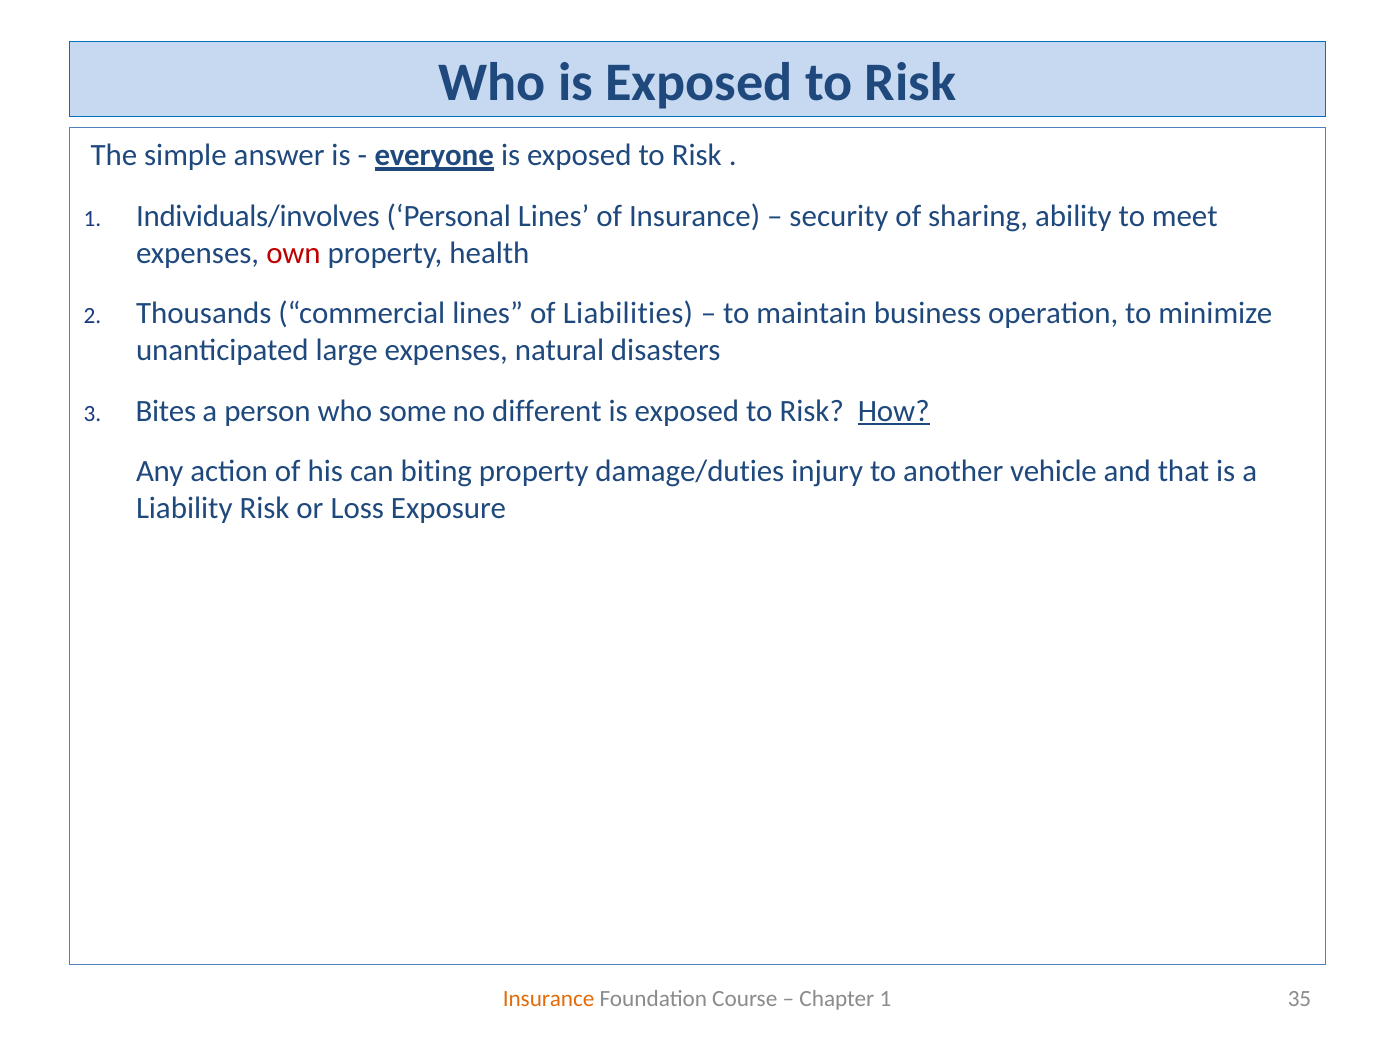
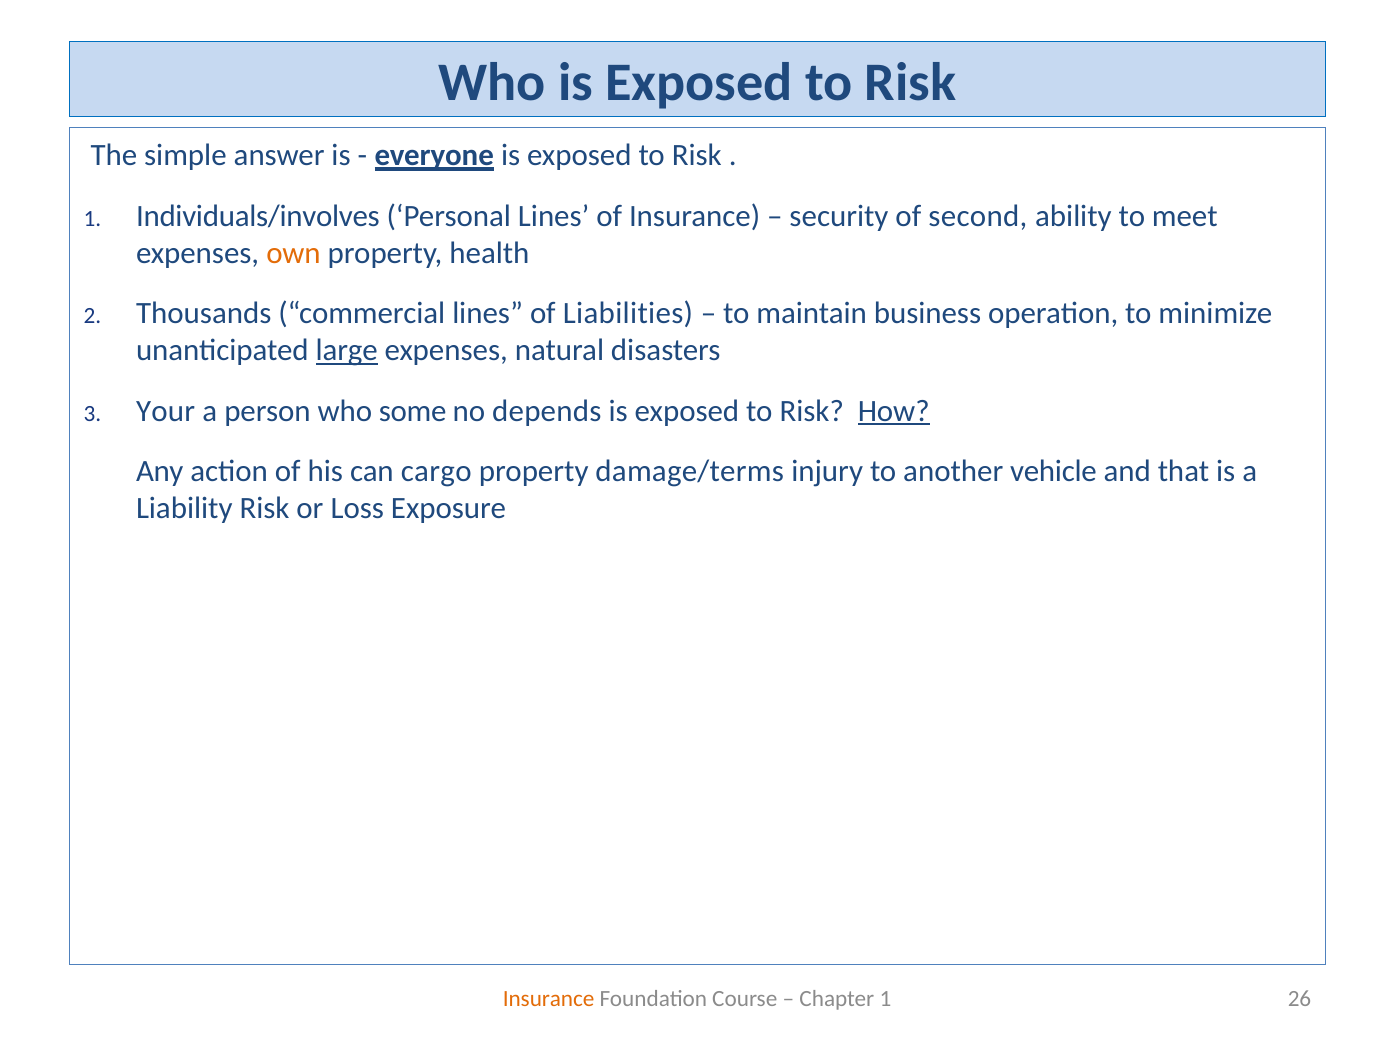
sharing: sharing -> second
own colour: red -> orange
large underline: none -> present
Bites: Bites -> Your
different: different -> depends
biting: biting -> cargo
damage/duties: damage/duties -> damage/terms
35: 35 -> 26
